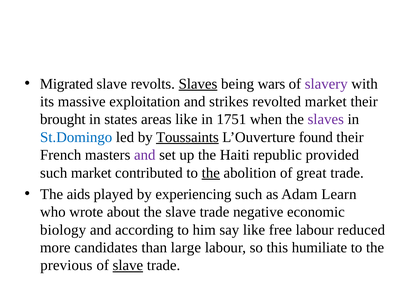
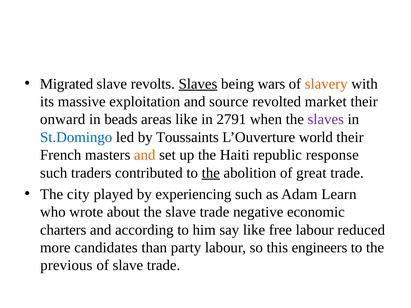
slavery colour: purple -> orange
strikes: strikes -> source
brought: brought -> onward
states: states -> beads
1751: 1751 -> 2791
Toussaints underline: present -> none
found: found -> world
and at (145, 155) colour: purple -> orange
provided: provided -> response
such market: market -> traders
aids: aids -> city
biology: biology -> charters
large: large -> party
humiliate: humiliate -> engineers
slave at (128, 266) underline: present -> none
